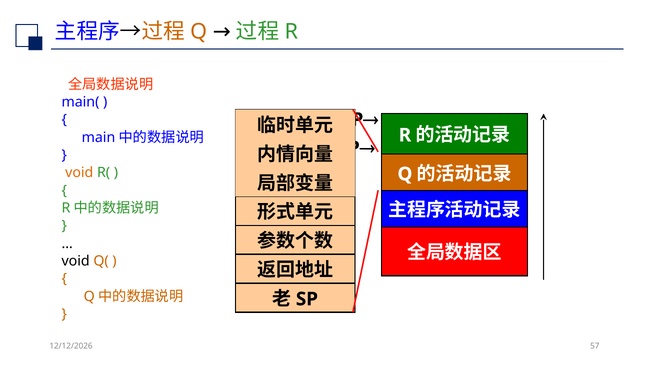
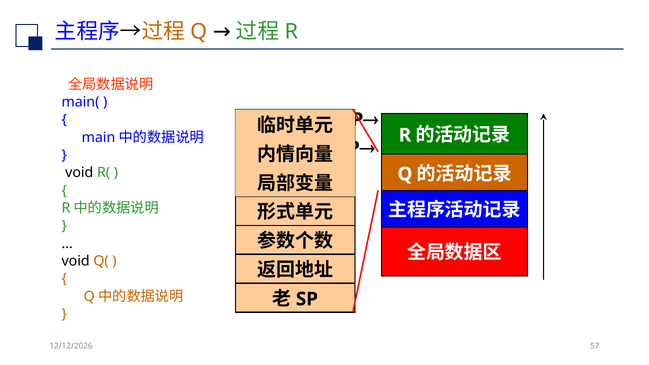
void at (79, 173) colour: orange -> black
